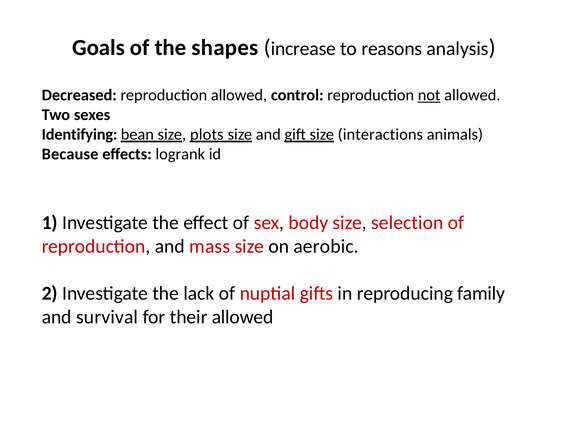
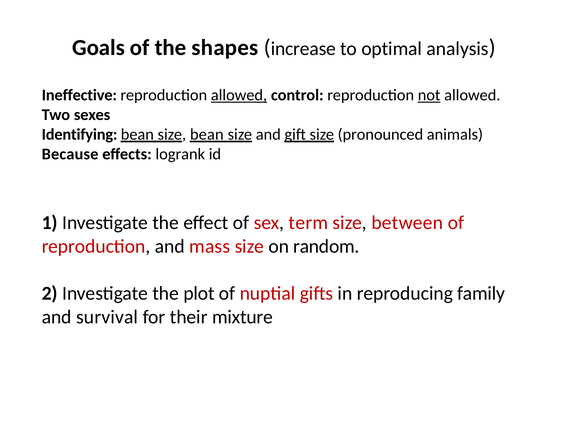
reasons: reasons -> optimal
Decreased: Decreased -> Ineffective
allowed at (239, 95) underline: none -> present
size plots: plots -> bean
interactions: interactions -> pronounced
body: body -> term
selection: selection -> between
aerobic: aerobic -> random
lack: lack -> plot
their allowed: allowed -> mixture
